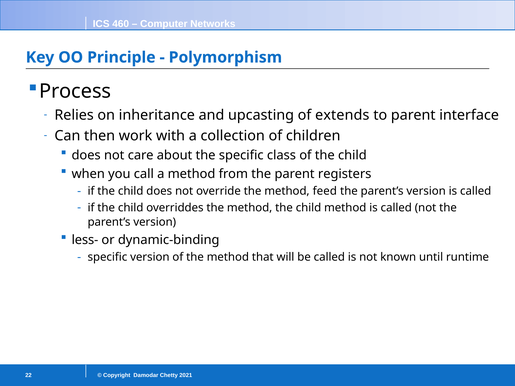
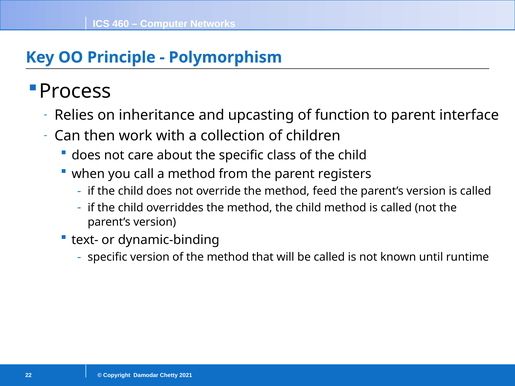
extends: extends -> function
less-: less- -> text-
